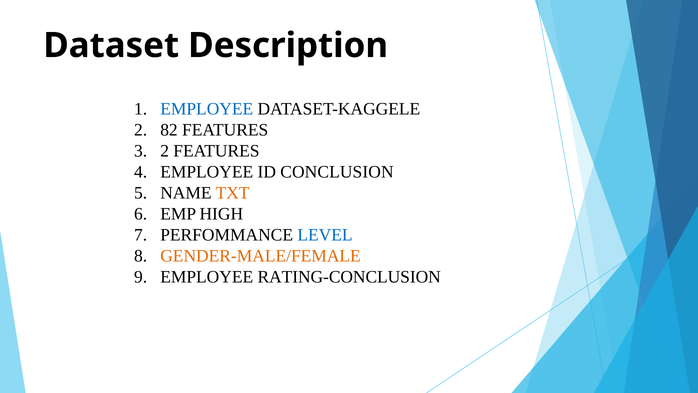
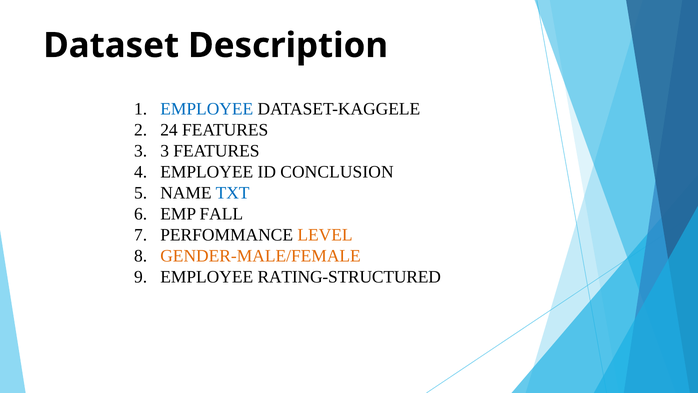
82: 82 -> 24
2 at (165, 151): 2 -> 3
TXT colour: orange -> blue
HIGH: HIGH -> FALL
LEVEL colour: blue -> orange
RATING-CONCLUSION: RATING-CONCLUSION -> RATING-STRUCTURED
